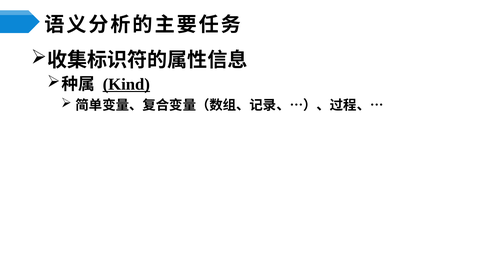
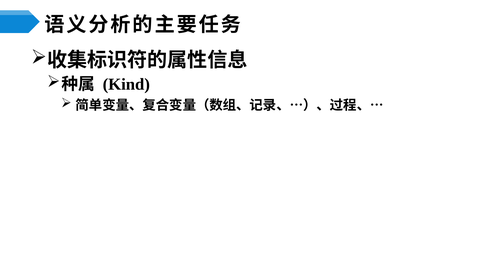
Kind underline: present -> none
